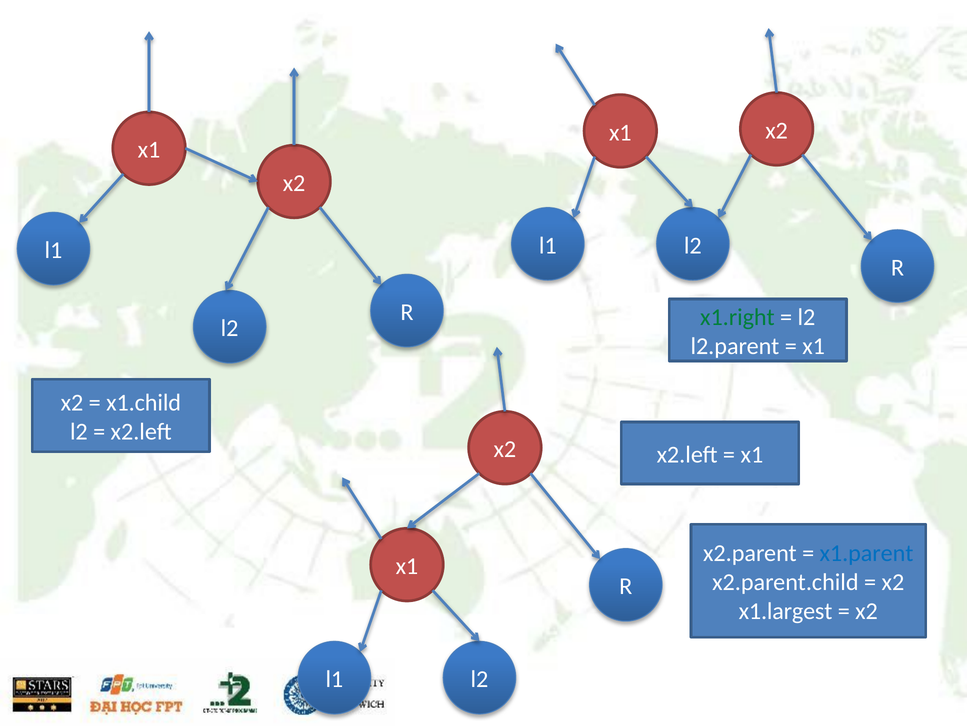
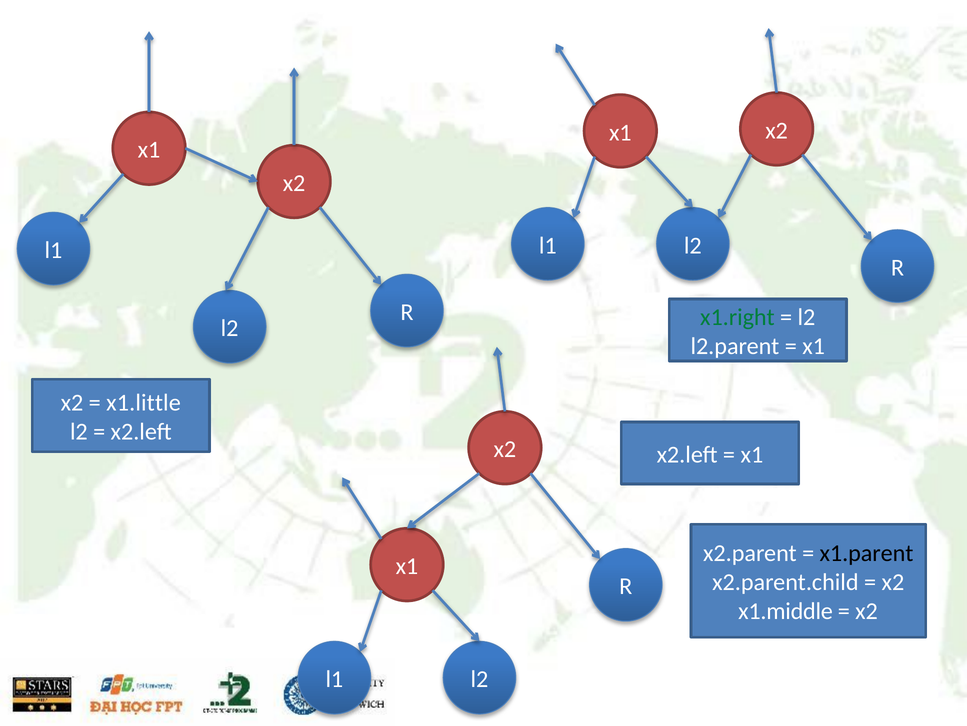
x1.child: x1.child -> x1.little
x1.parent colour: blue -> black
x1.largest: x1.largest -> x1.middle
